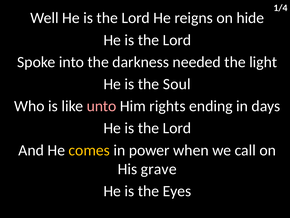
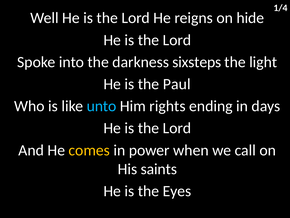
needed: needed -> sixsteps
Soul: Soul -> Paul
unto colour: pink -> light blue
grave: grave -> saints
